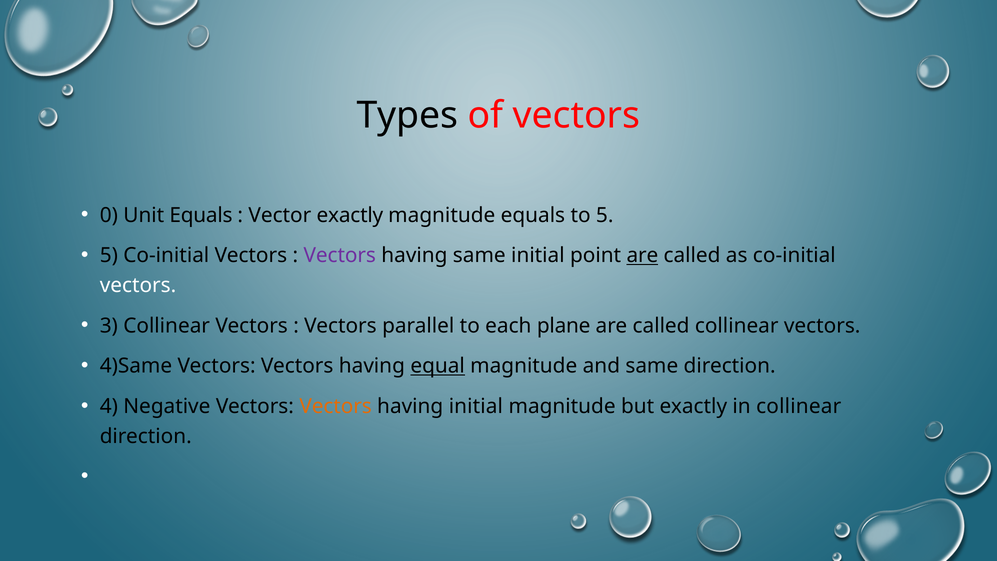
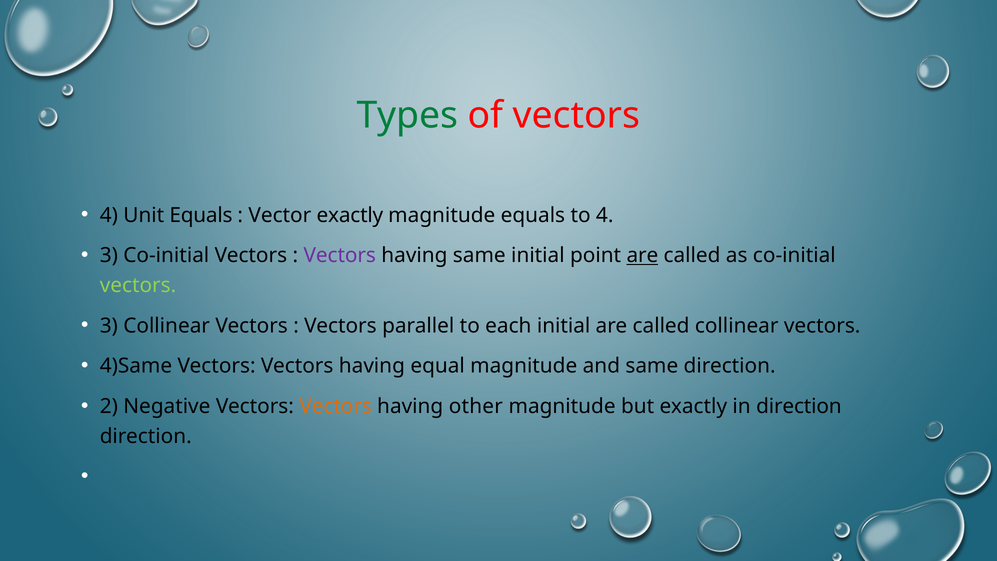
Types colour: black -> green
0 at (109, 215): 0 -> 4
to 5: 5 -> 4
5 at (109, 255): 5 -> 3
vectors at (138, 285) colour: white -> light green
each plane: plane -> initial
equal underline: present -> none
4: 4 -> 2
having initial: initial -> other
in collinear: collinear -> direction
